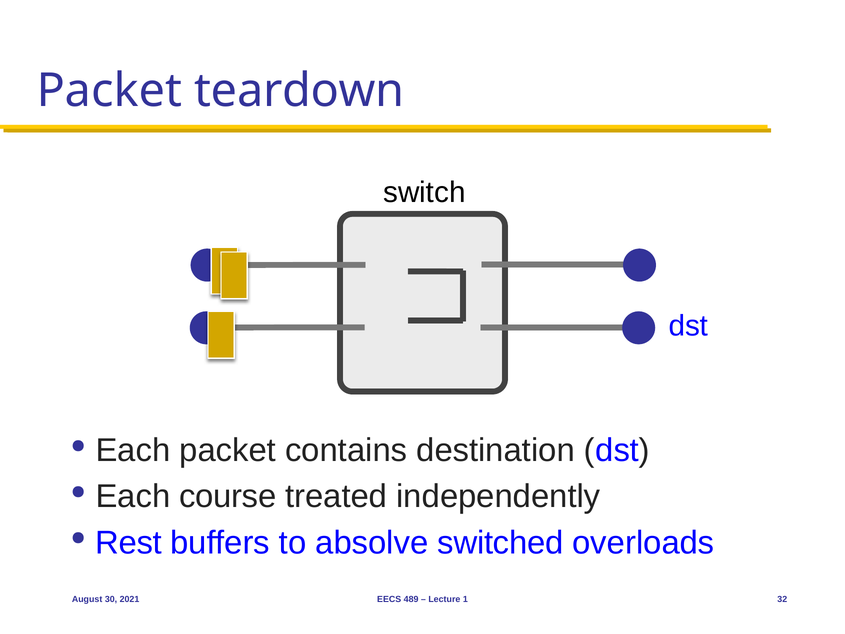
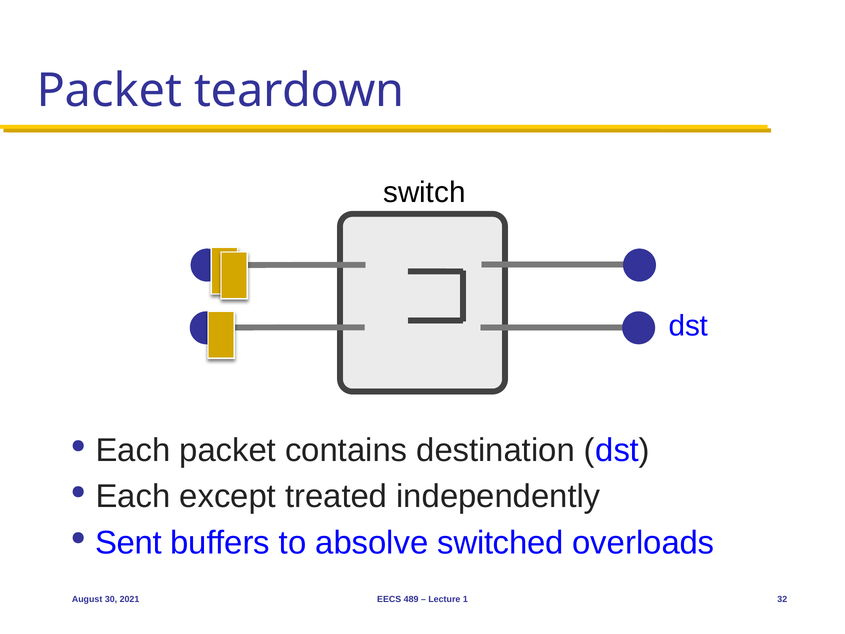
course: course -> except
Rest: Rest -> Sent
